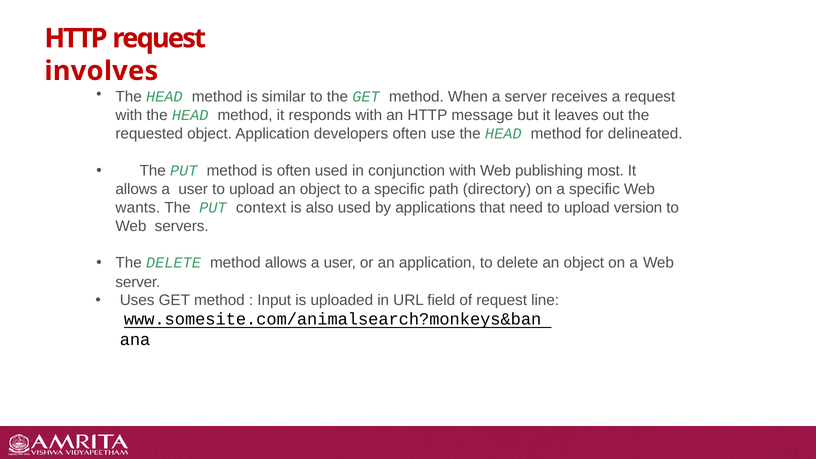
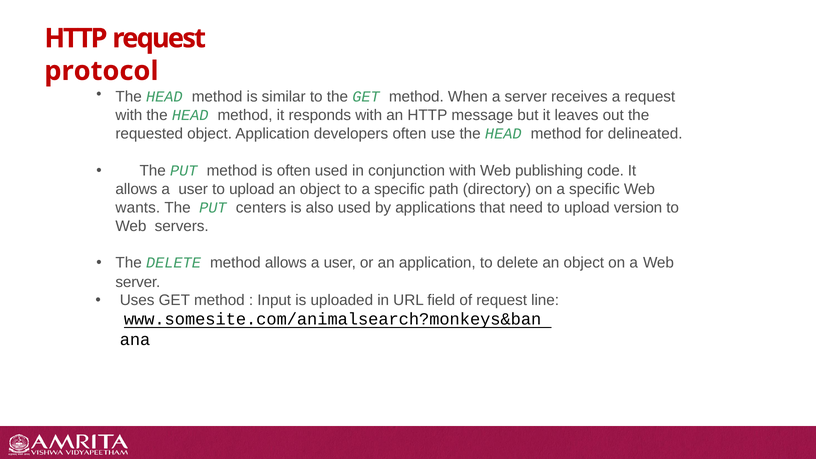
involves: involves -> protocol
most: most -> code
context: context -> centers
